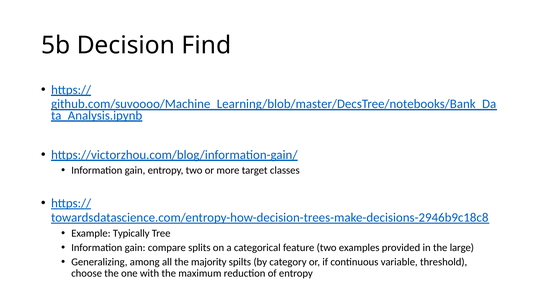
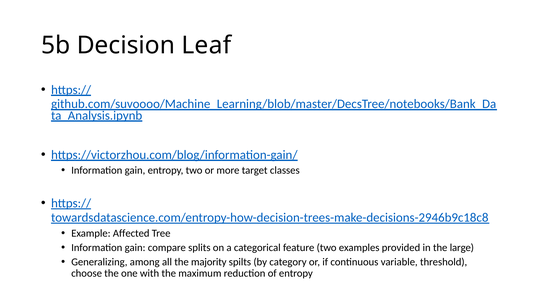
Find: Find -> Leaf
Typically: Typically -> Affected
